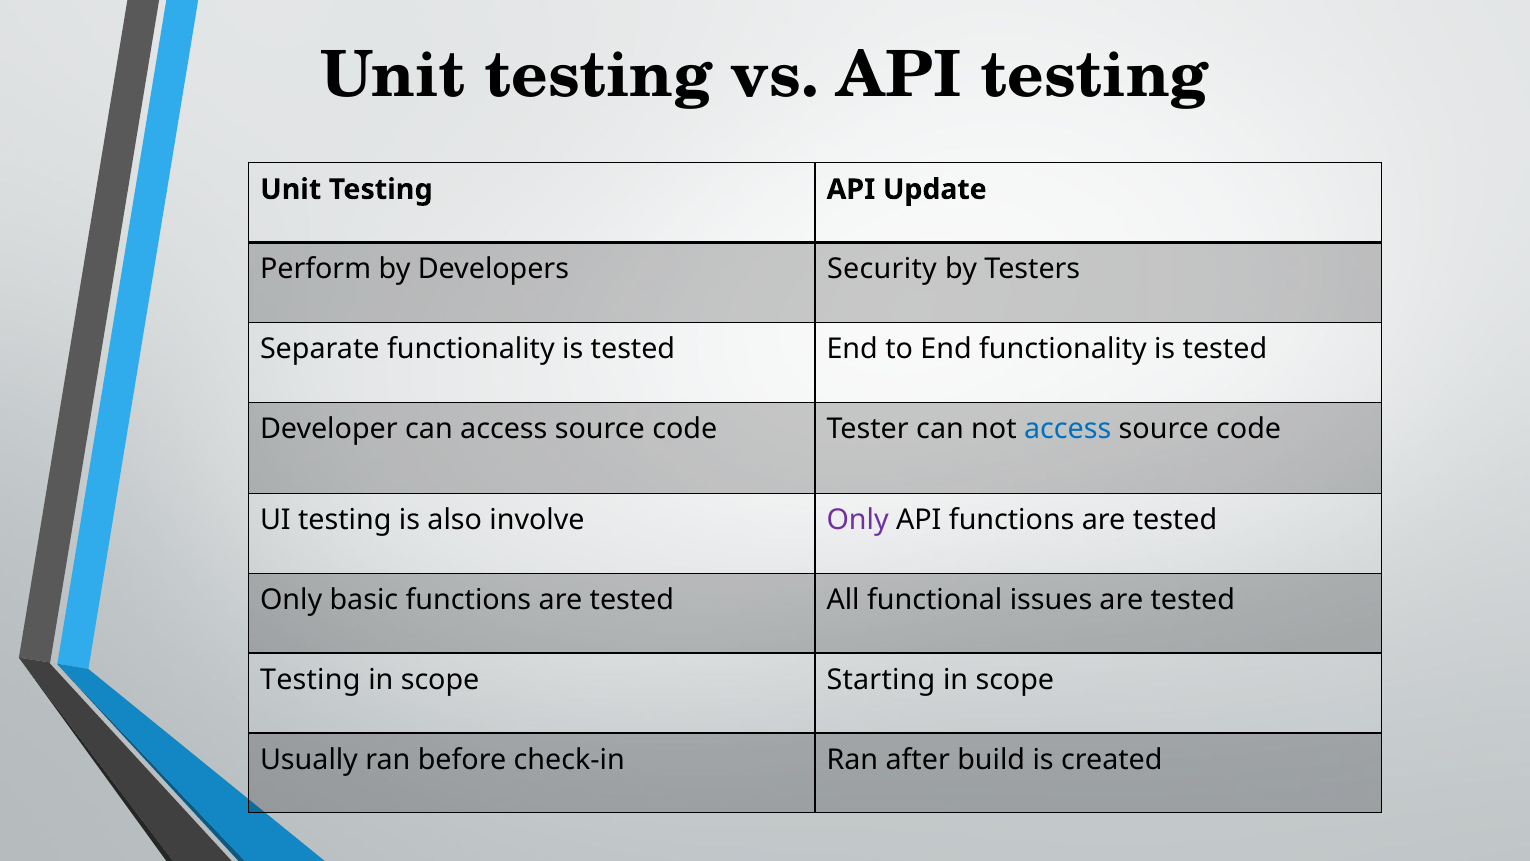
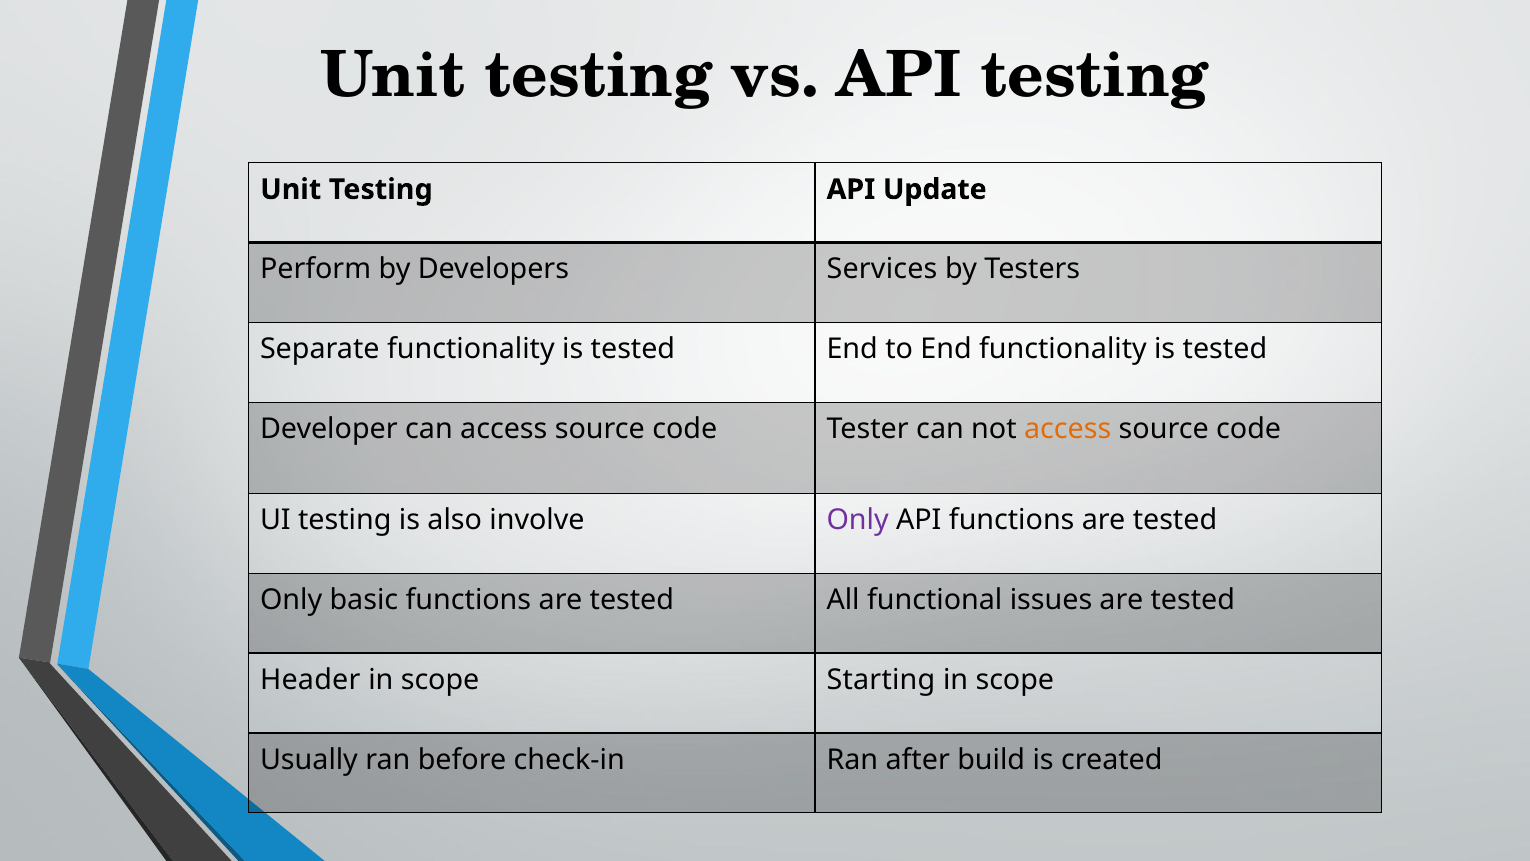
Security: Security -> Services
access at (1068, 429) colour: blue -> orange
Testing at (310, 680): Testing -> Header
